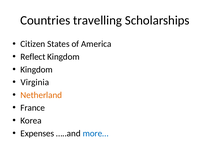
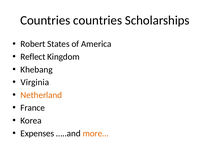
Countries travelling: travelling -> countries
Citizen: Citizen -> Robert
Kingdom at (37, 69): Kingdom -> Khebang
more… colour: blue -> orange
